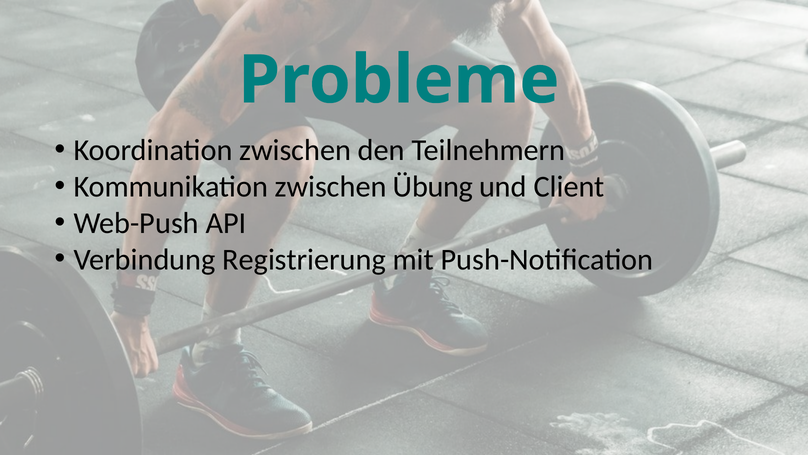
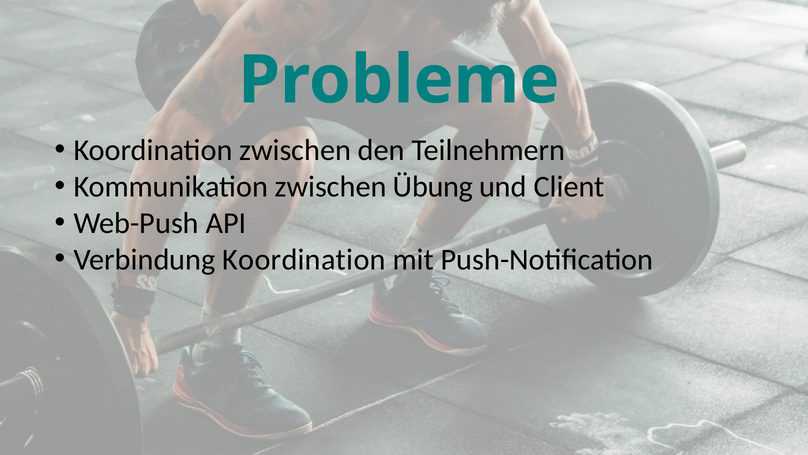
Verbindung Registrierung: Registrierung -> Koordination
